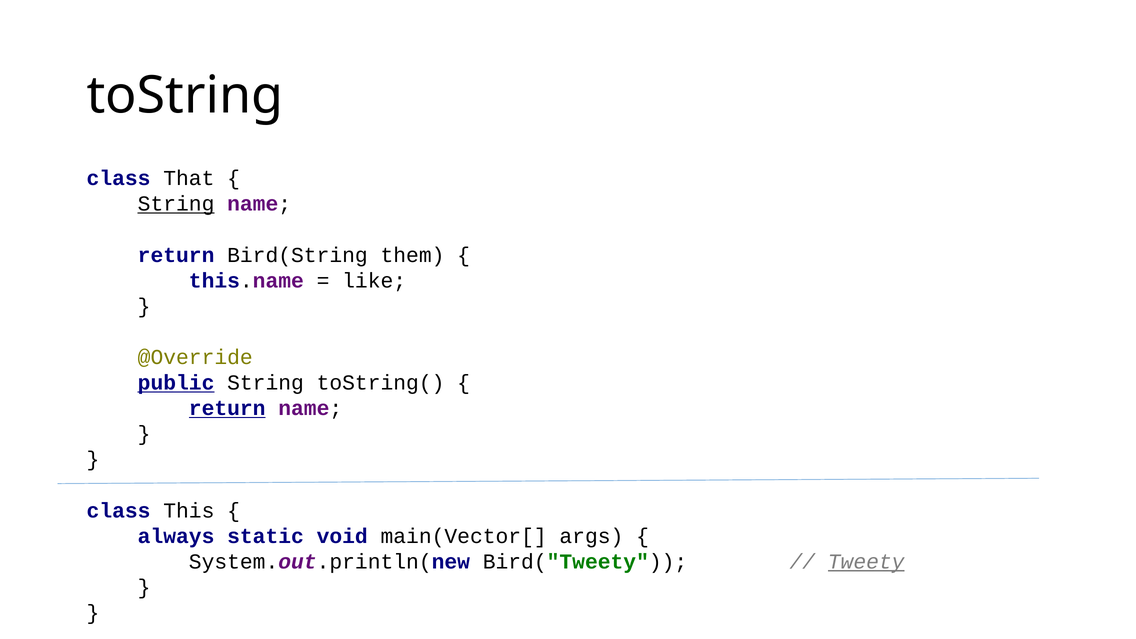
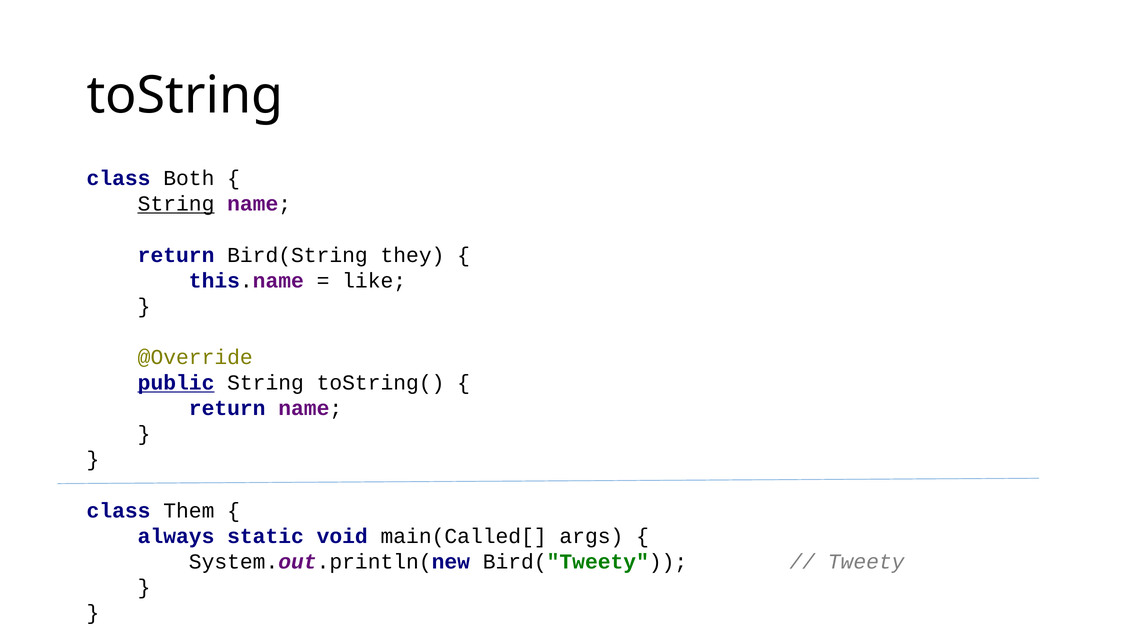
That: That -> Both
them: them -> they
return at (227, 408) underline: present -> none
This: This -> Them
main(Vector[: main(Vector[ -> main(Called[
Tweety underline: present -> none
